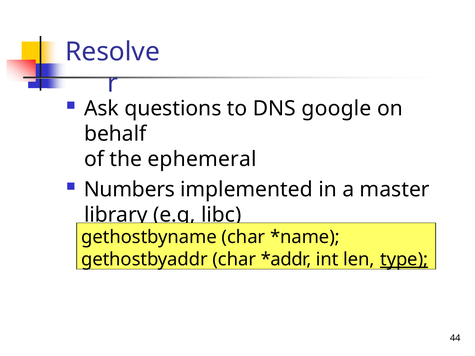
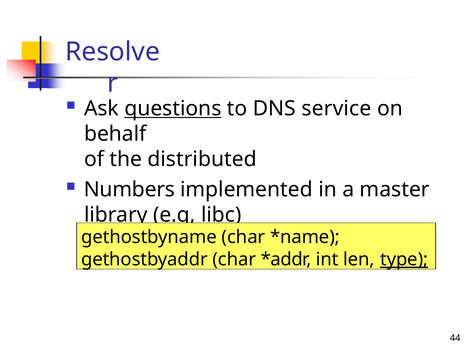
questions underline: none -> present
google: google -> service
ephemeral: ephemeral -> distributed
